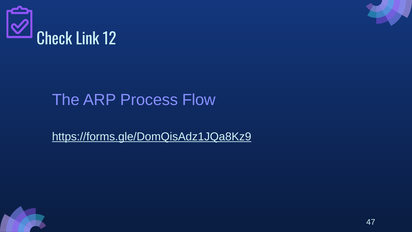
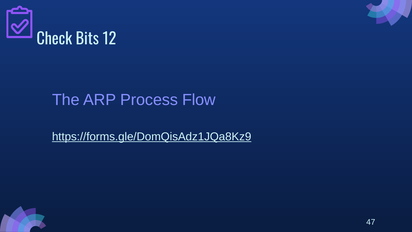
Link: Link -> Bits
